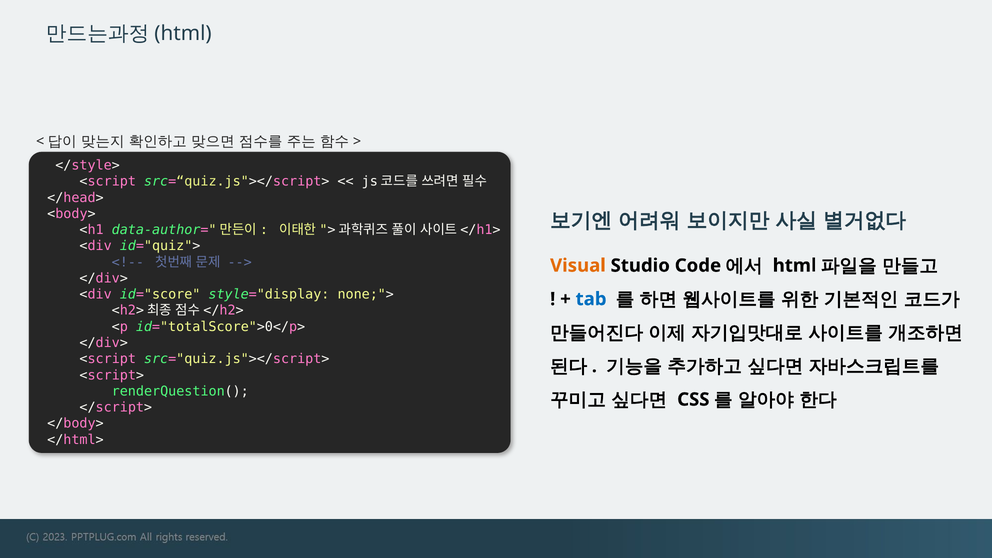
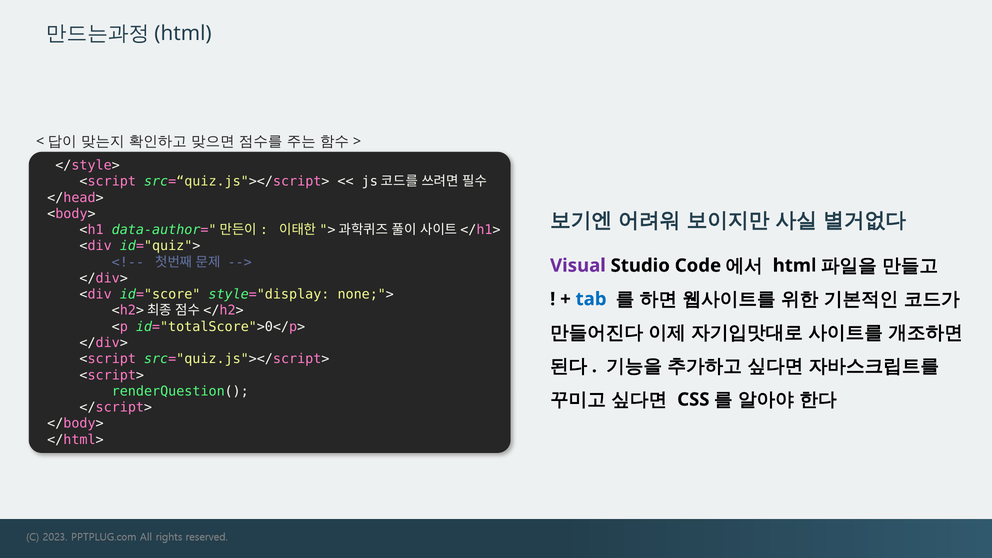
Visual colour: orange -> purple
